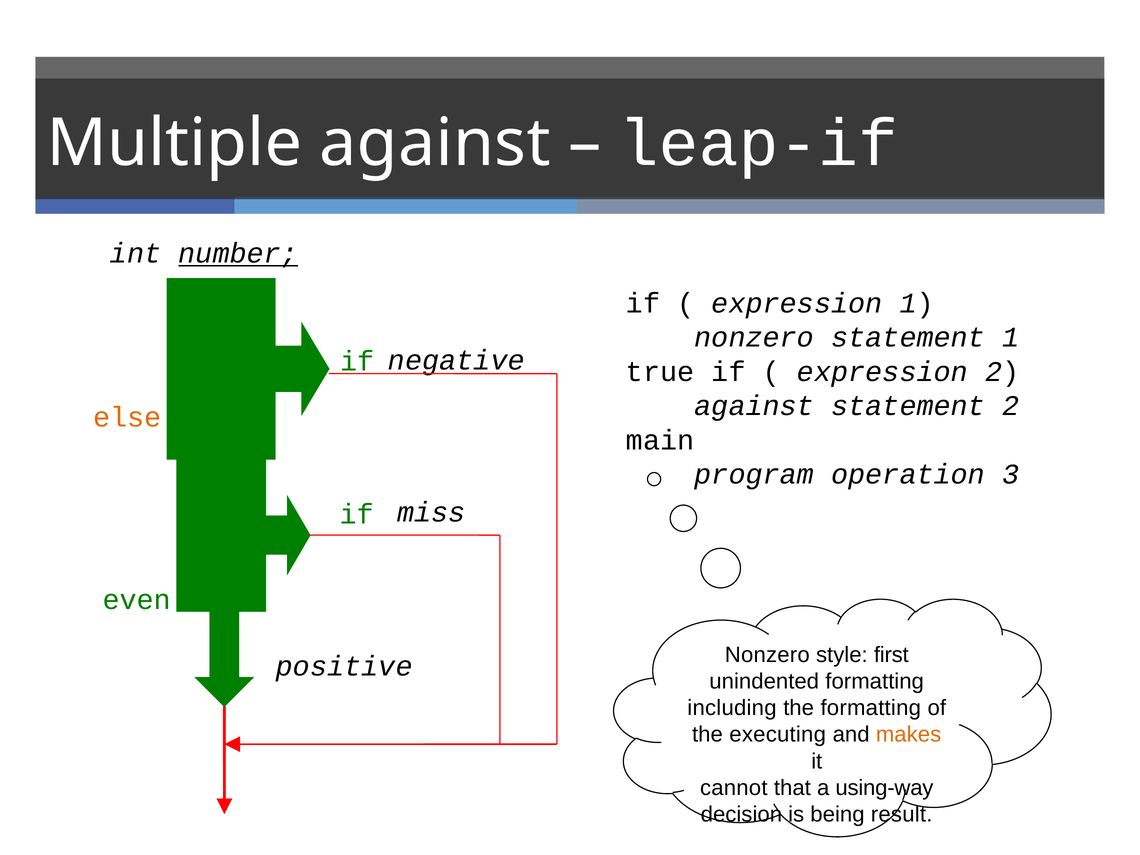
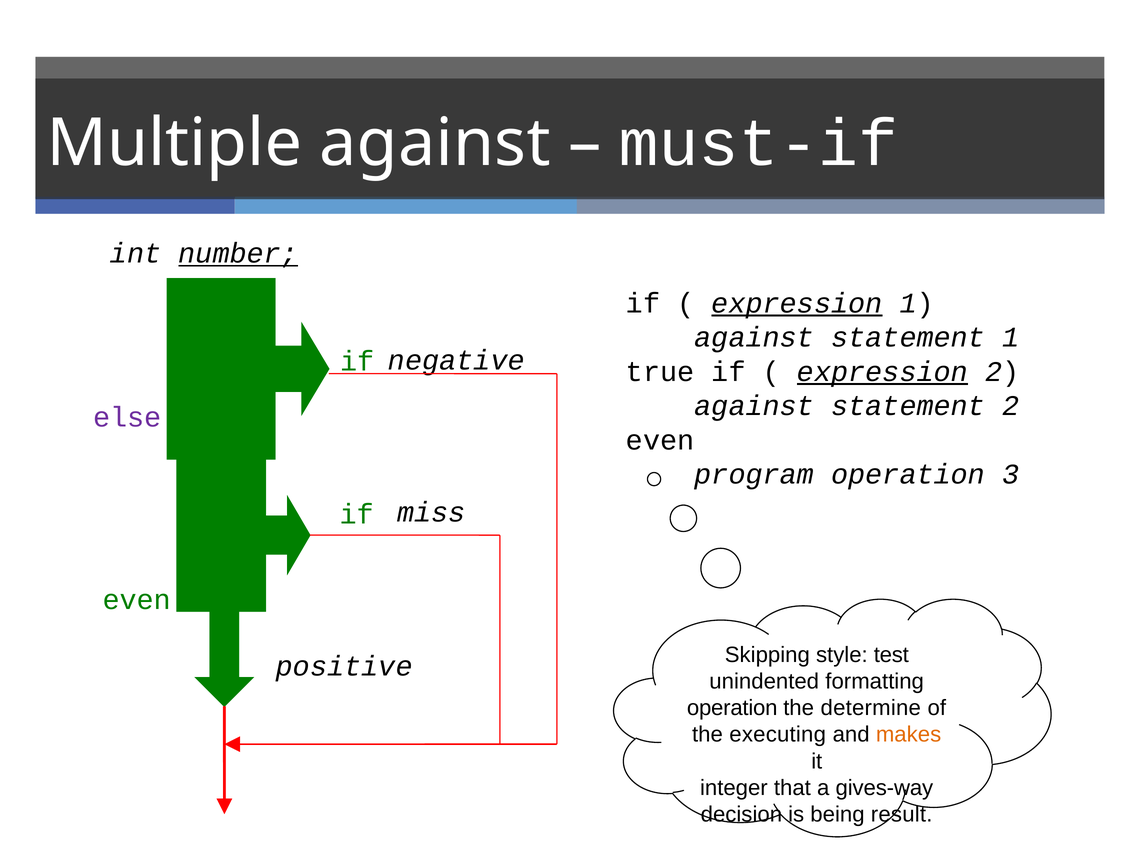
leap-if: leap-if -> must-if
expression at (797, 303) underline: none -> present
nonzero at (754, 338): nonzero -> against
expression at (882, 372) underline: none -> present
else colour: orange -> purple
main at (660, 440): main -> even
Nonzero at (767, 655): Nonzero -> Skipping
first: first -> test
including at (732, 708): including -> operation
the formatting: formatting -> determine
cannot: cannot -> integer
using-way: using-way -> gives-way
